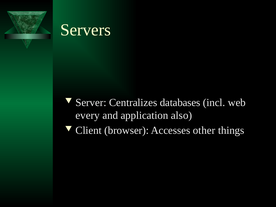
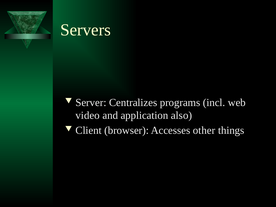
databases: databases -> programs
every: every -> video
